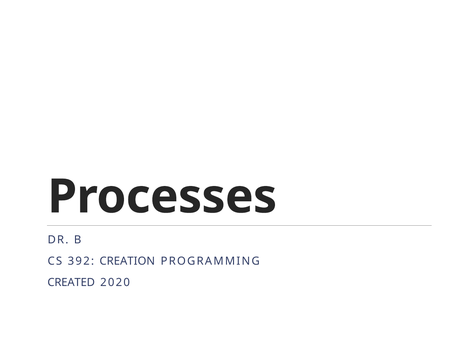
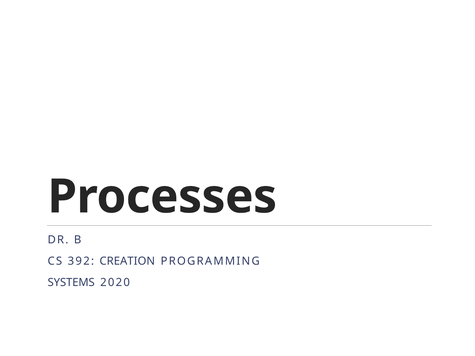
CREATED: CREATED -> SYSTEMS
